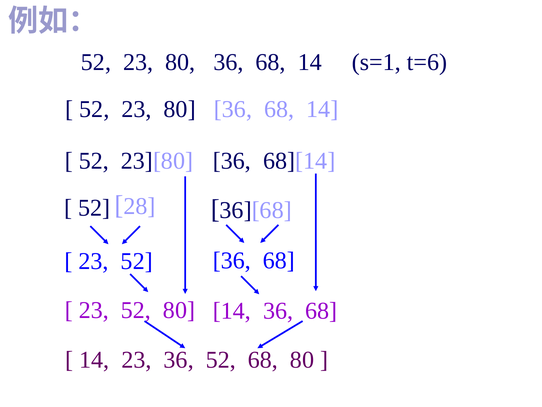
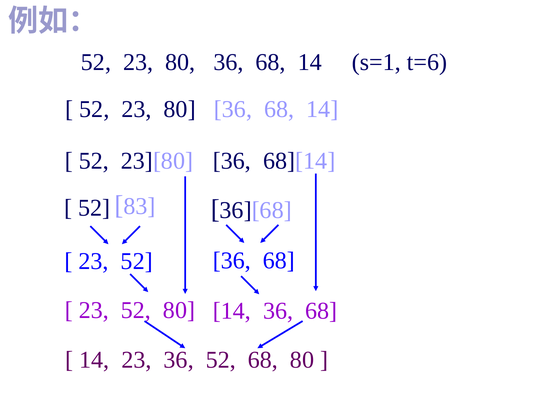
28: 28 -> 83
